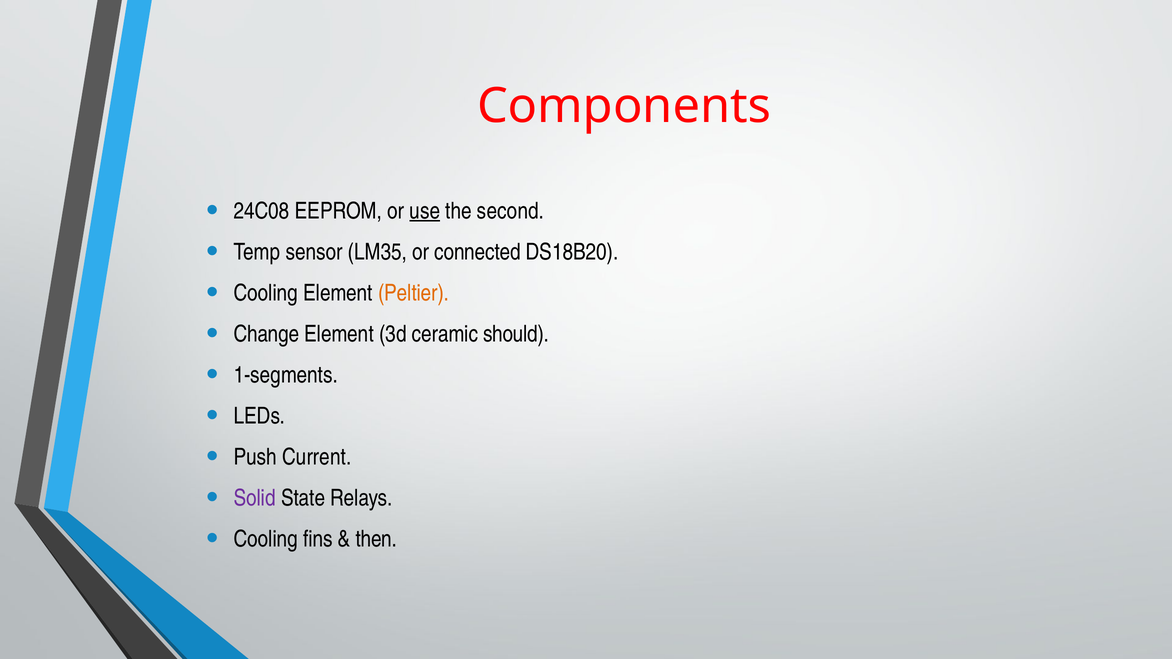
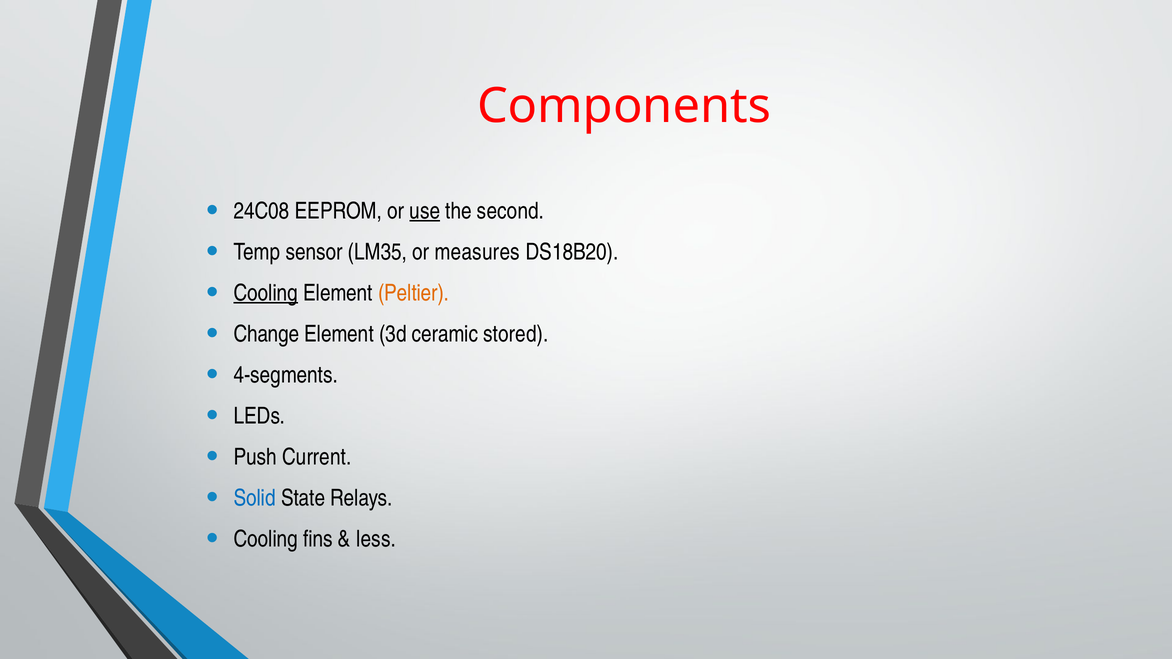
connected: connected -> measures
Cooling at (266, 293) underline: none -> present
should: should -> stored
1-segments: 1-segments -> 4-segments
Solid colour: purple -> blue
then: then -> less
